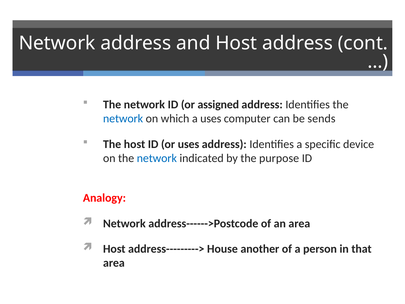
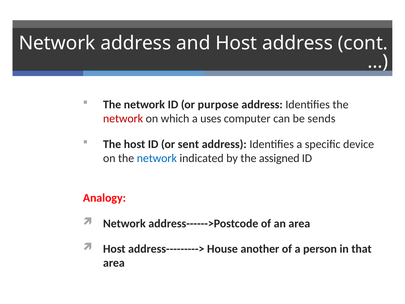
assigned: assigned -> purpose
network at (123, 119) colour: blue -> red
or uses: uses -> sent
purpose: purpose -> assigned
